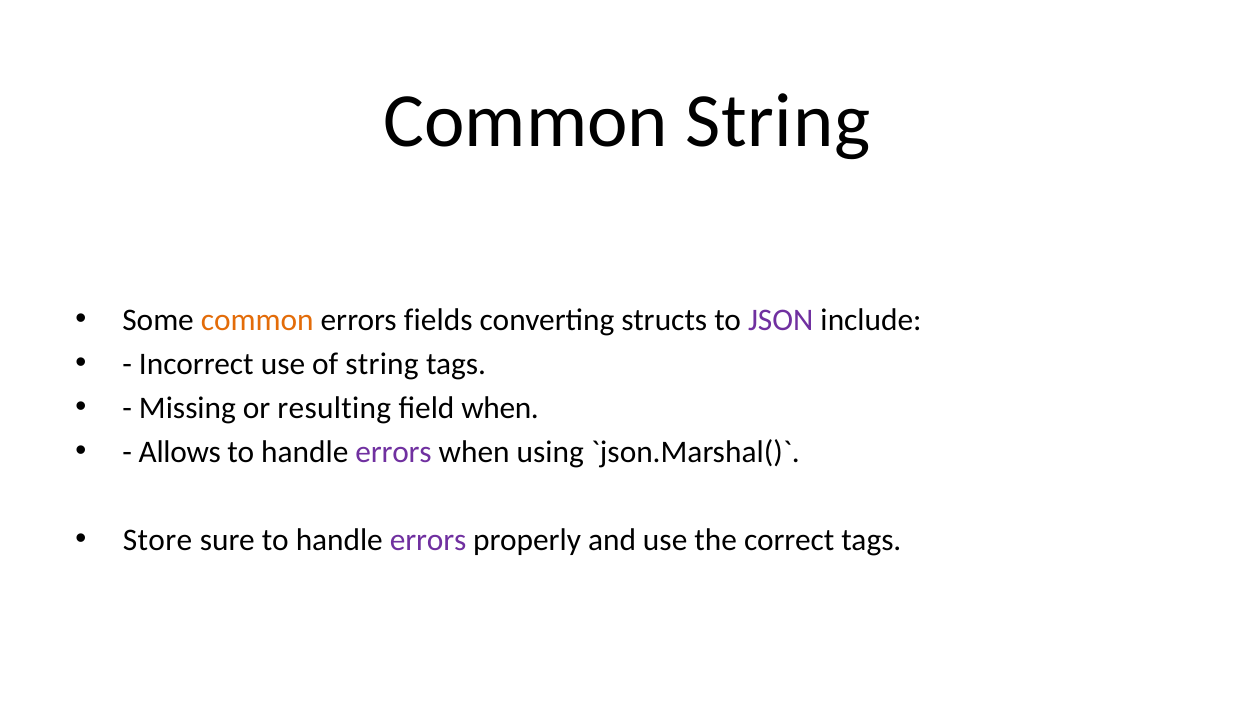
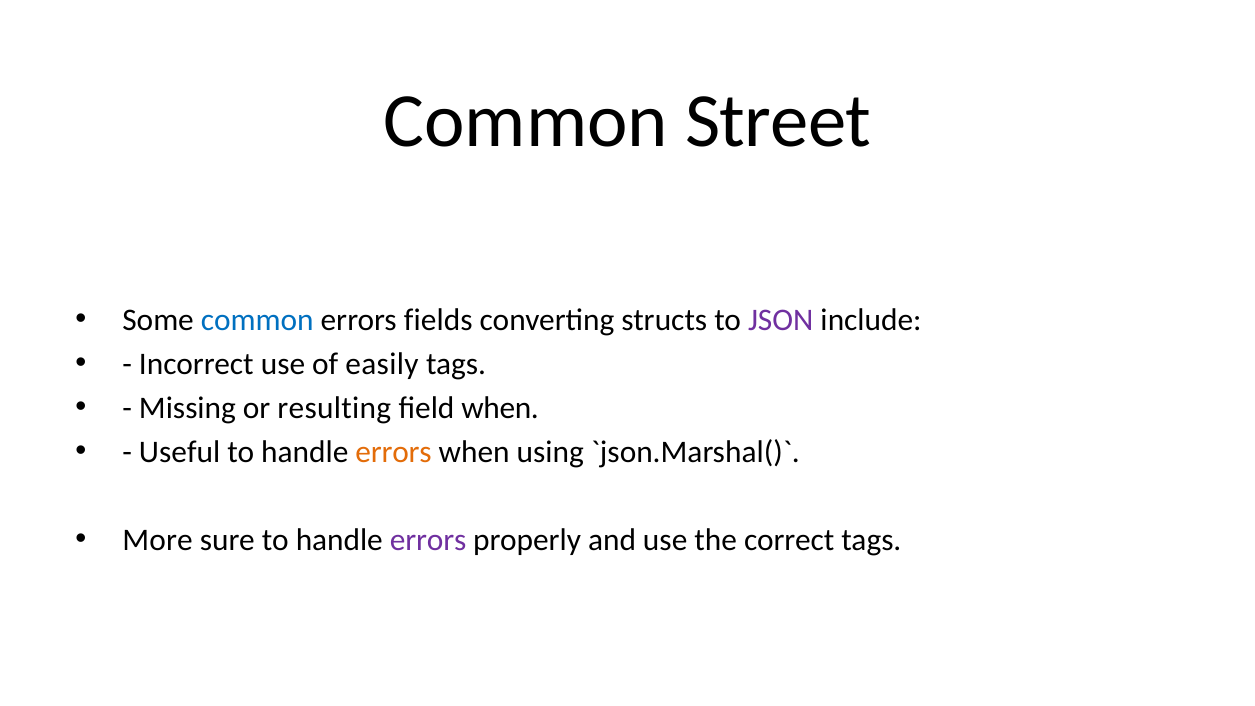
Common String: String -> Street
common at (257, 320) colour: orange -> blue
of string: string -> easily
Allows: Allows -> Useful
errors at (394, 452) colour: purple -> orange
Store: Store -> More
